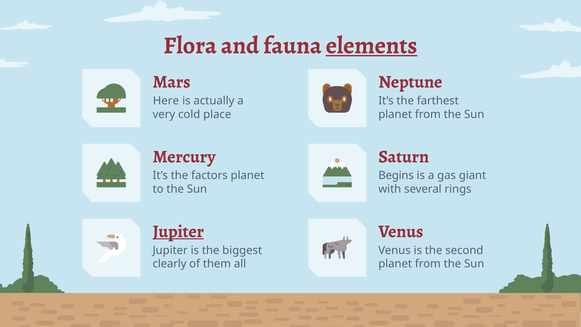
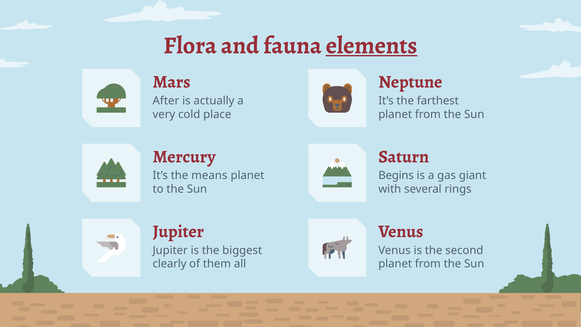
Here: Here -> After
factors: factors -> means
Jupiter at (178, 231) underline: present -> none
